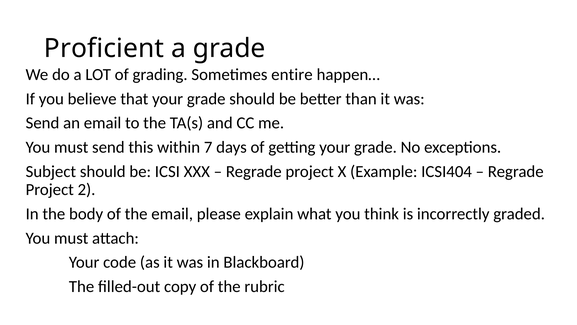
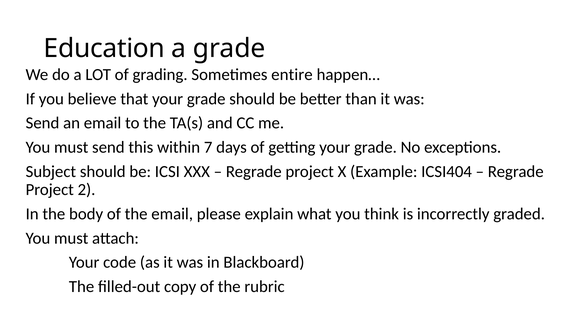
Proficient: Proficient -> Education
